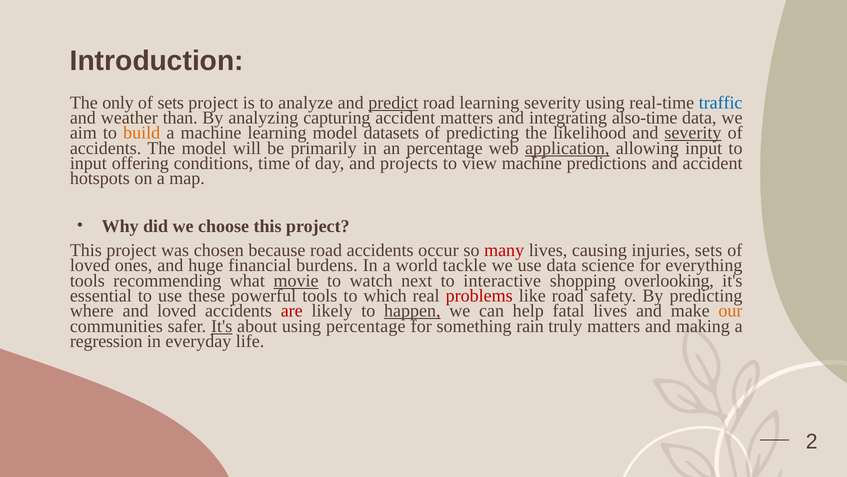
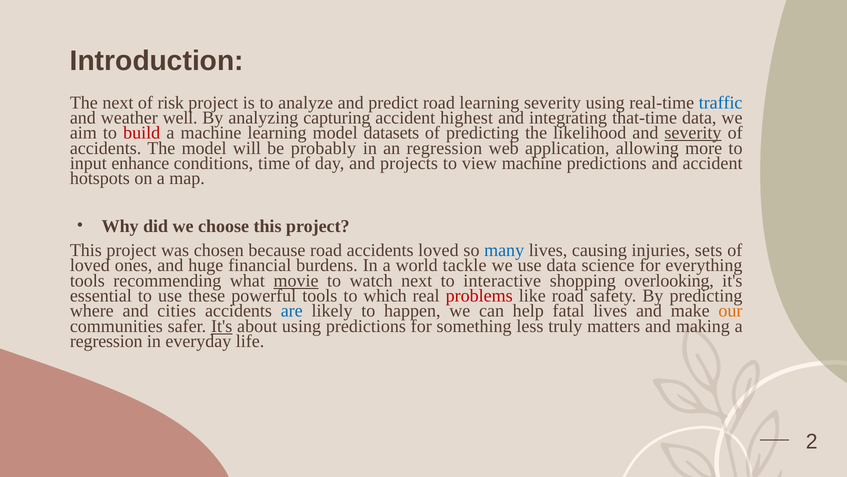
The only: only -> next
of sets: sets -> risk
predict underline: present -> none
than: than -> well
accident matters: matters -> highest
also-time: also-time -> that-time
build colour: orange -> red
primarily: primarily -> probably
an percentage: percentage -> regression
application underline: present -> none
allowing input: input -> more
offering: offering -> enhance
accidents occur: occur -> loved
many colour: red -> blue
and loved: loved -> cities
are colour: red -> blue
happen underline: present -> none
using percentage: percentage -> predictions
rain: rain -> less
